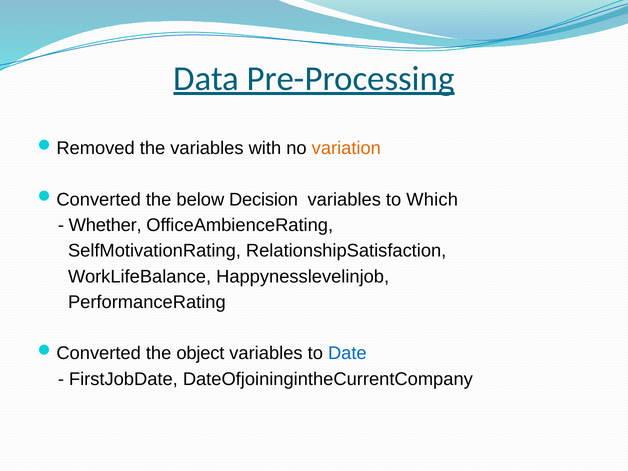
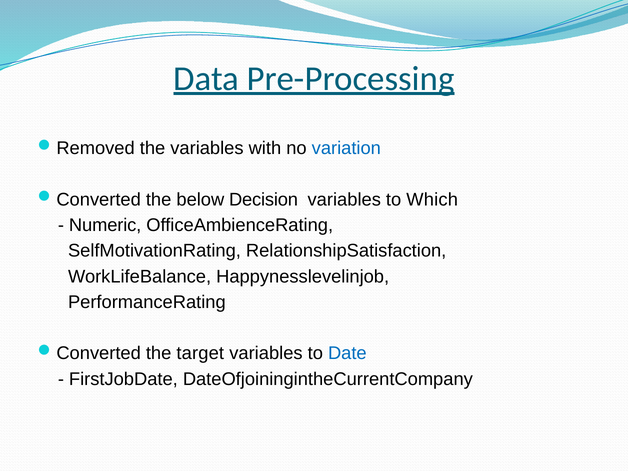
variation colour: orange -> blue
Whether: Whether -> Numeric
object: object -> target
